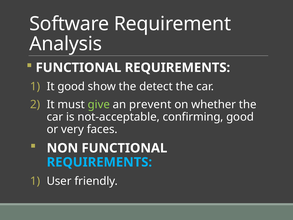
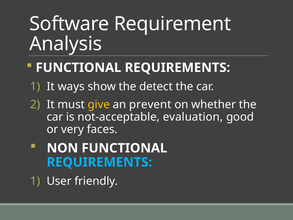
It good: good -> ways
give colour: light green -> yellow
confirming: confirming -> evaluation
